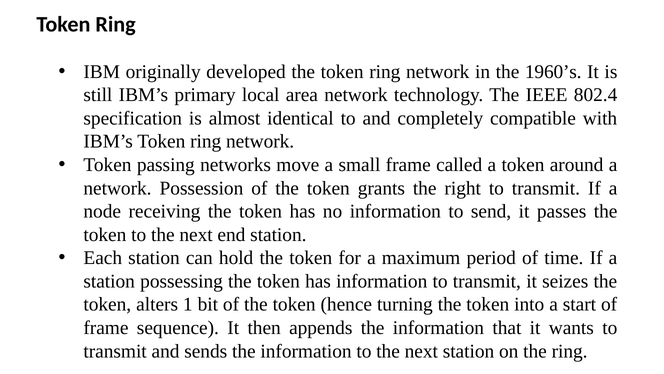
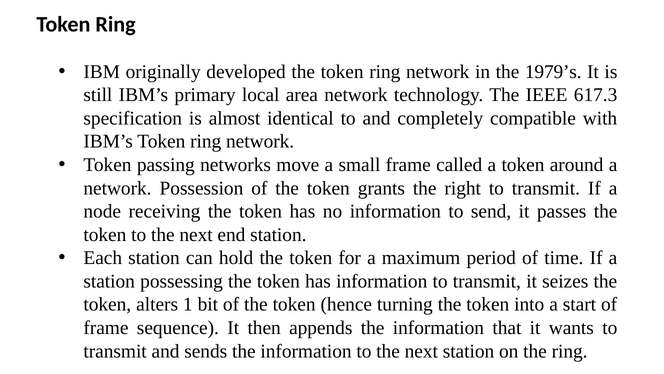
1960’s: 1960’s -> 1979’s
802.4: 802.4 -> 617.3
